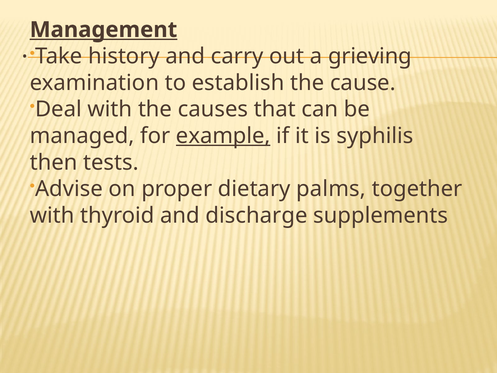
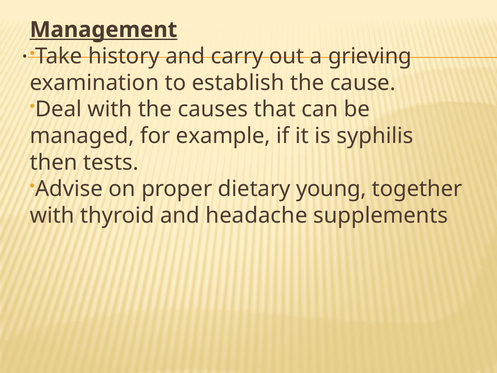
example underline: present -> none
palms: palms -> young
discharge: discharge -> headache
